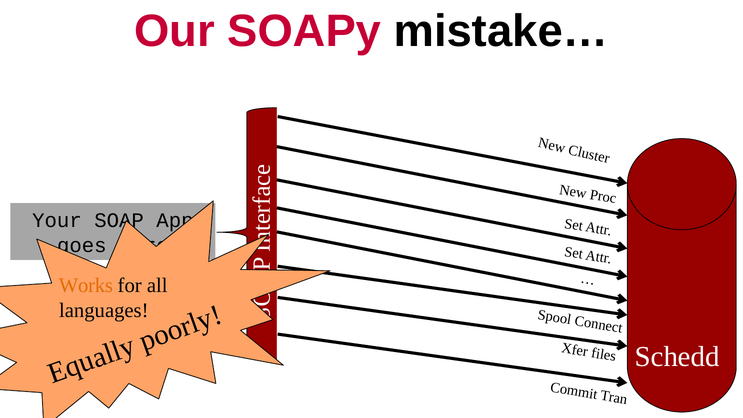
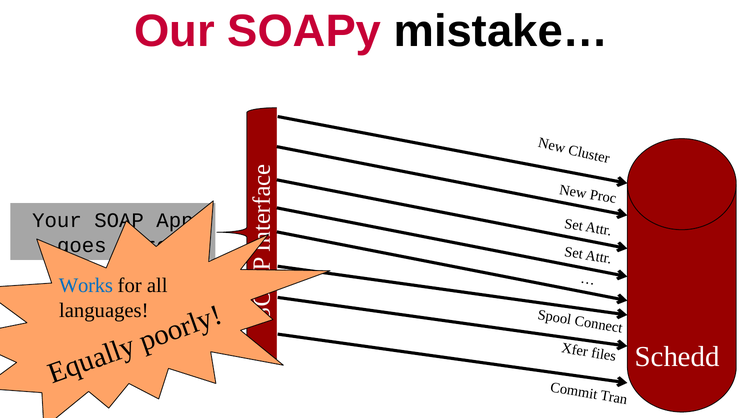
Works colour: orange -> blue
